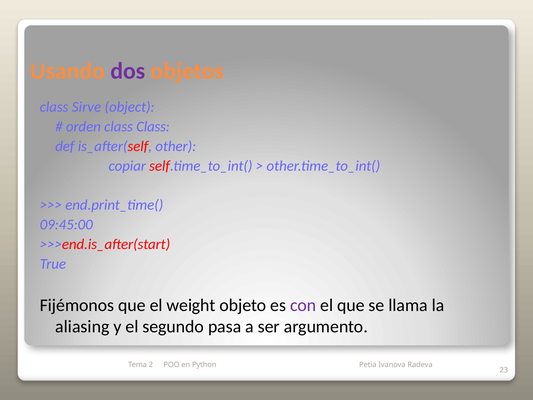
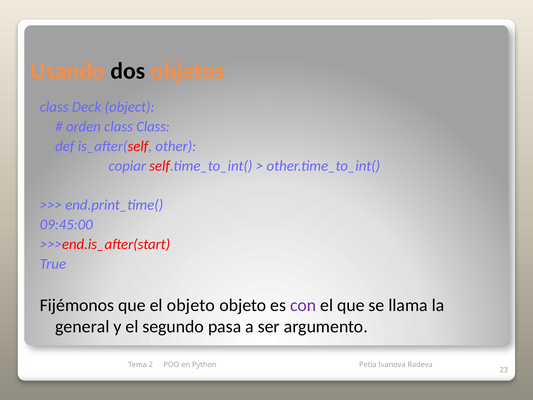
dos colour: purple -> black
Sirve: Sirve -> Deck
el weight: weight -> objeto
aliasing: aliasing -> general
